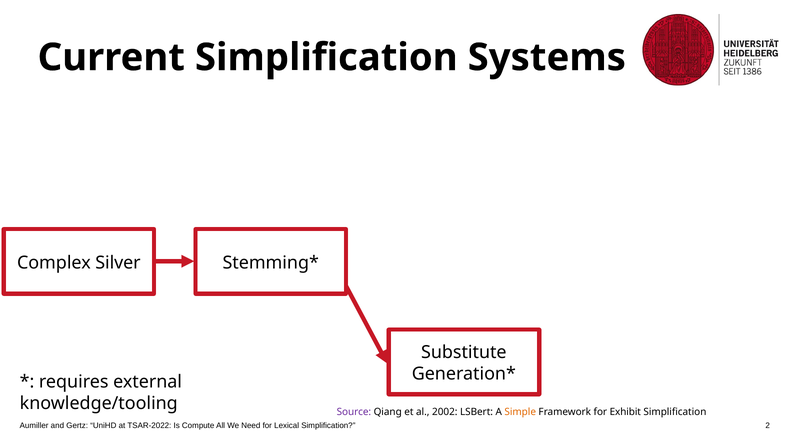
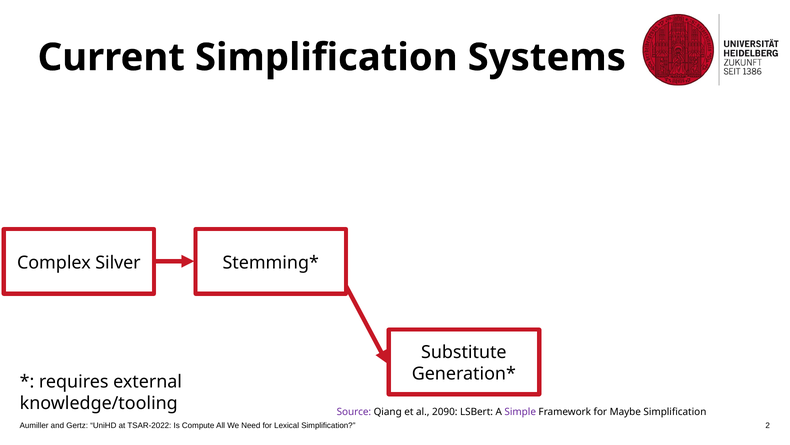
2002: 2002 -> 2090
Simple colour: orange -> purple
Exhibit: Exhibit -> Maybe
